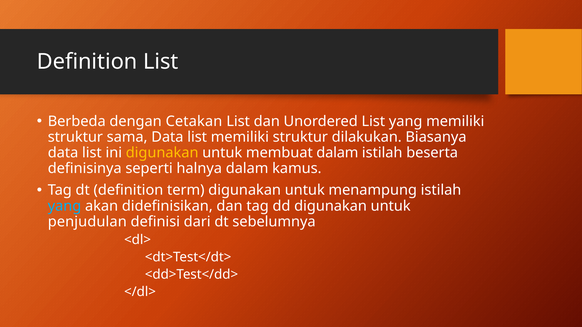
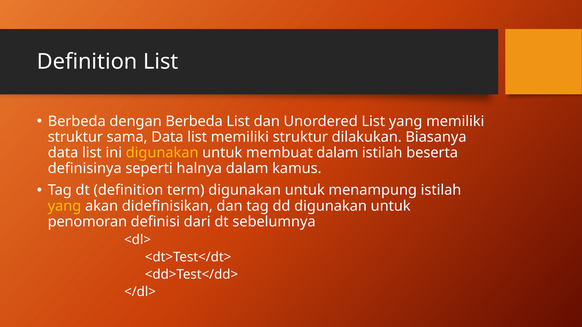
dengan Cetakan: Cetakan -> Berbeda
yang at (65, 206) colour: light blue -> yellow
penjudulan: penjudulan -> penomoran
